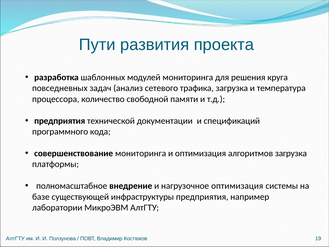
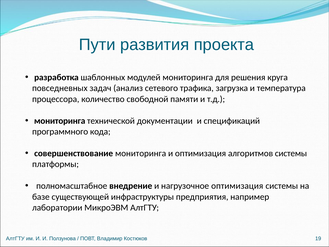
предприятия at (60, 121): предприятия -> мониторинга
алгоритмов загрузка: загрузка -> системы
